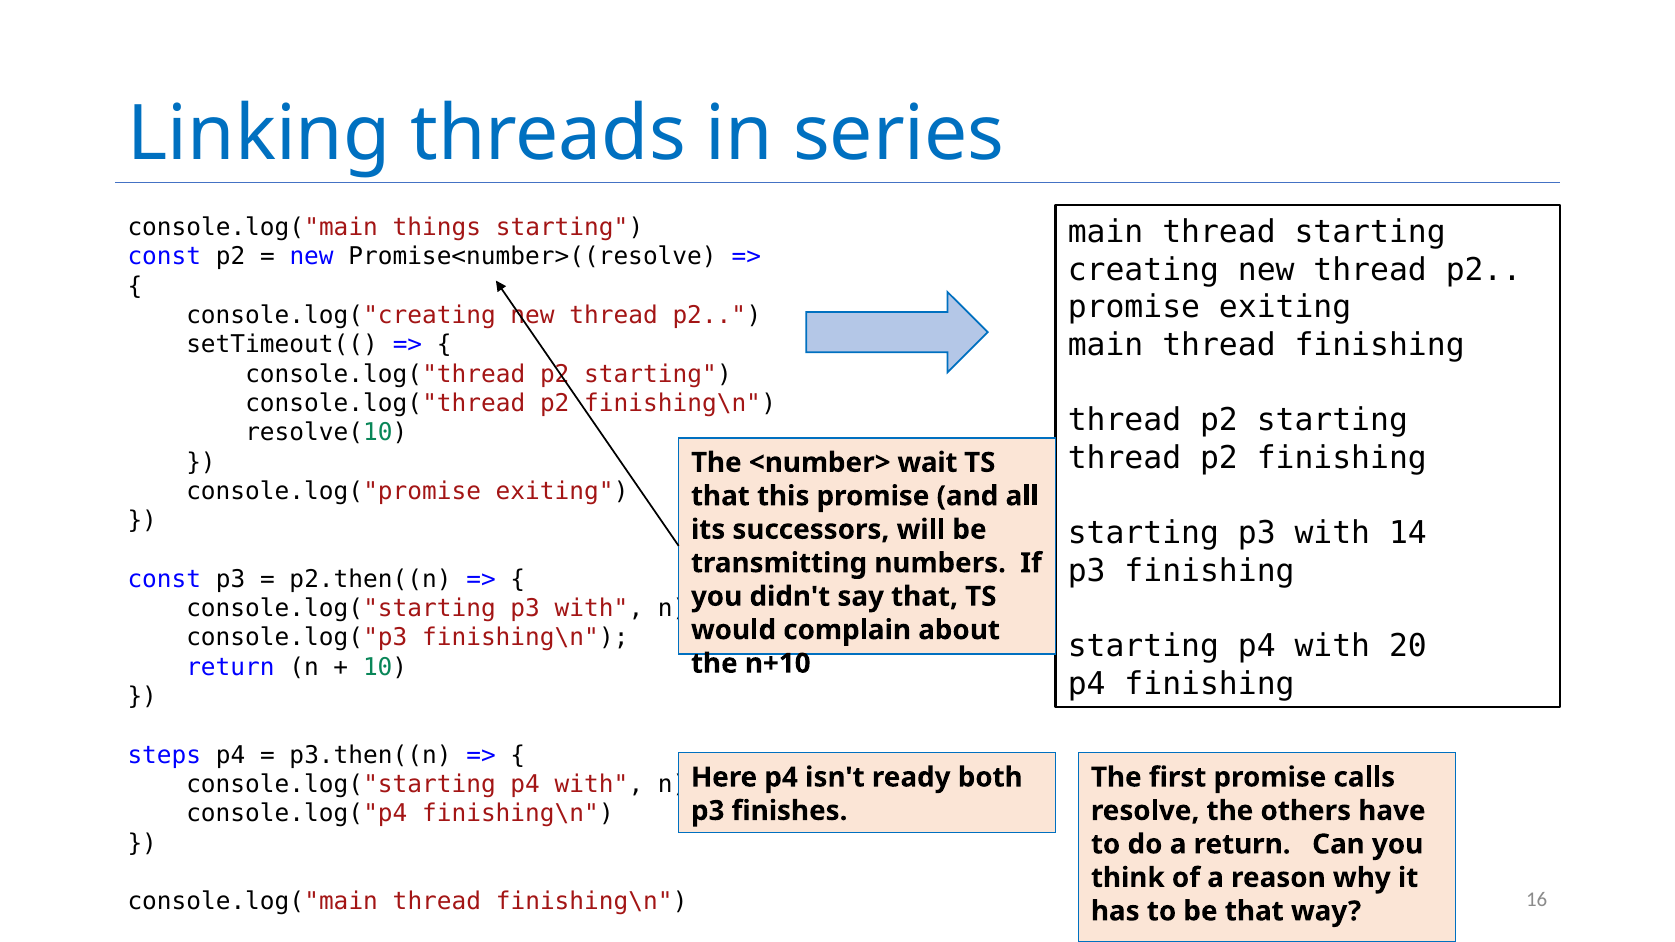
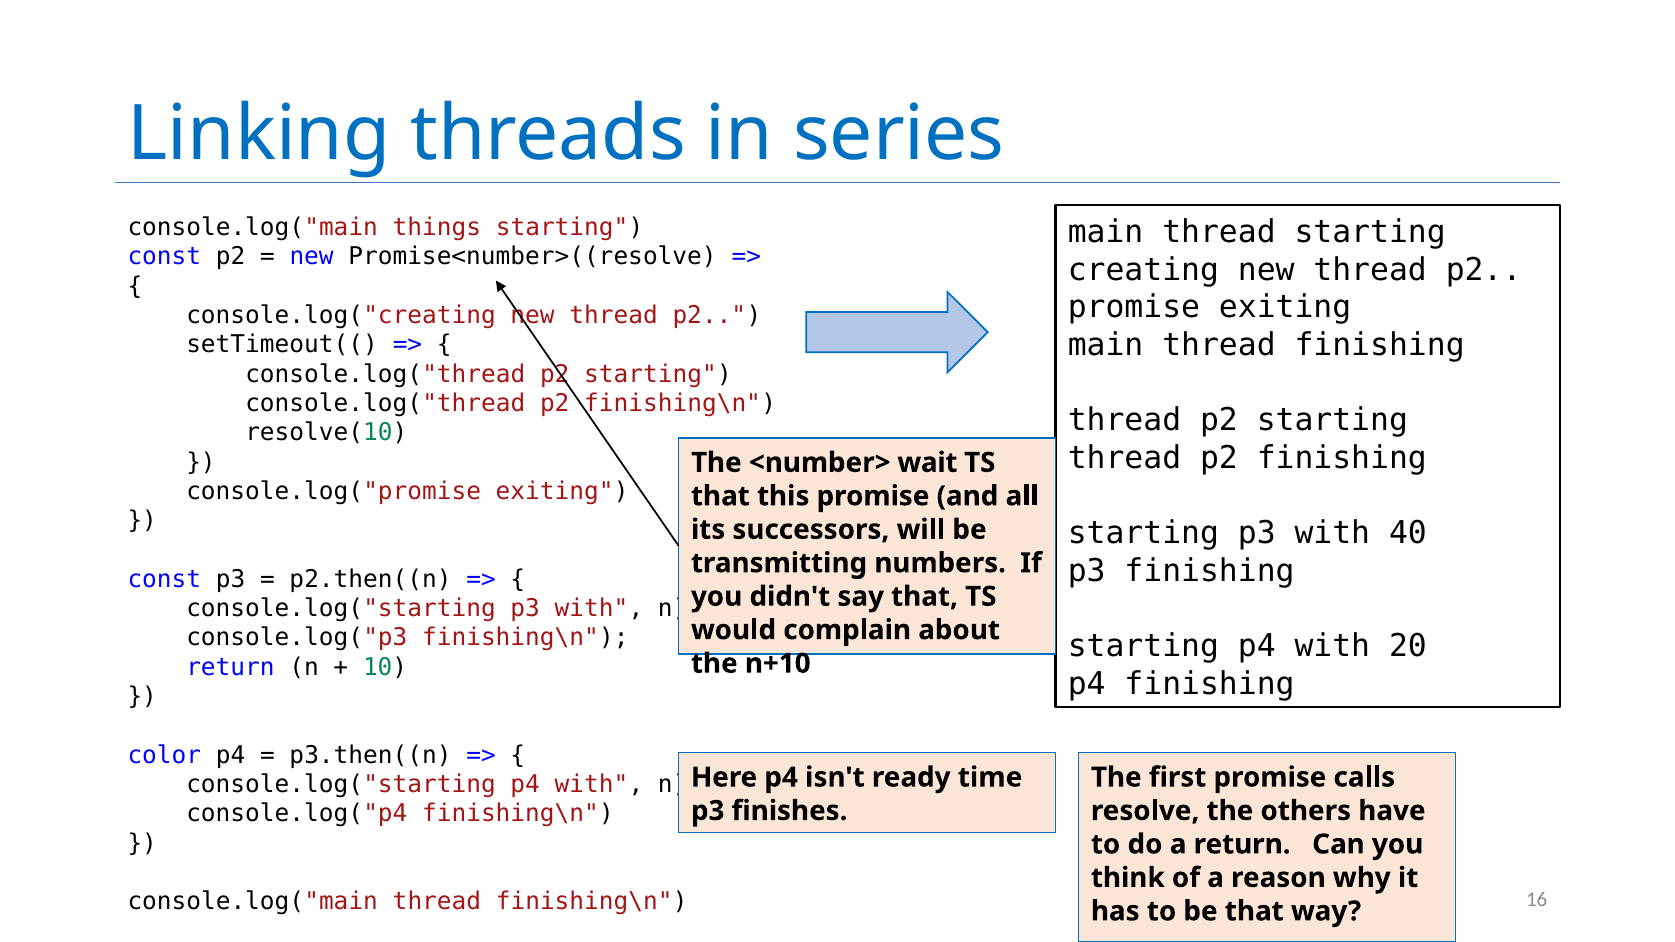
14: 14 -> 40
steps: steps -> color
both: both -> time
